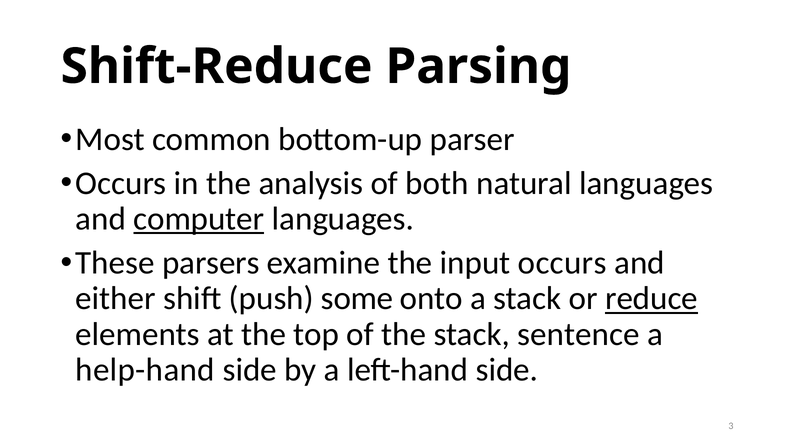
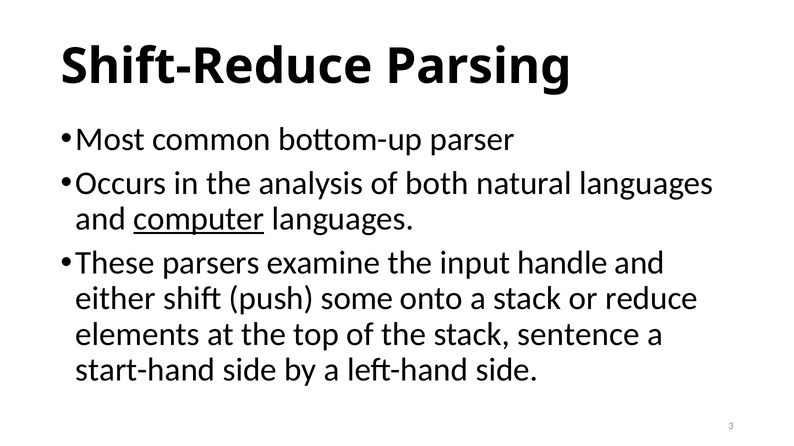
input occurs: occurs -> handle
reduce underline: present -> none
help-hand: help-hand -> start-hand
